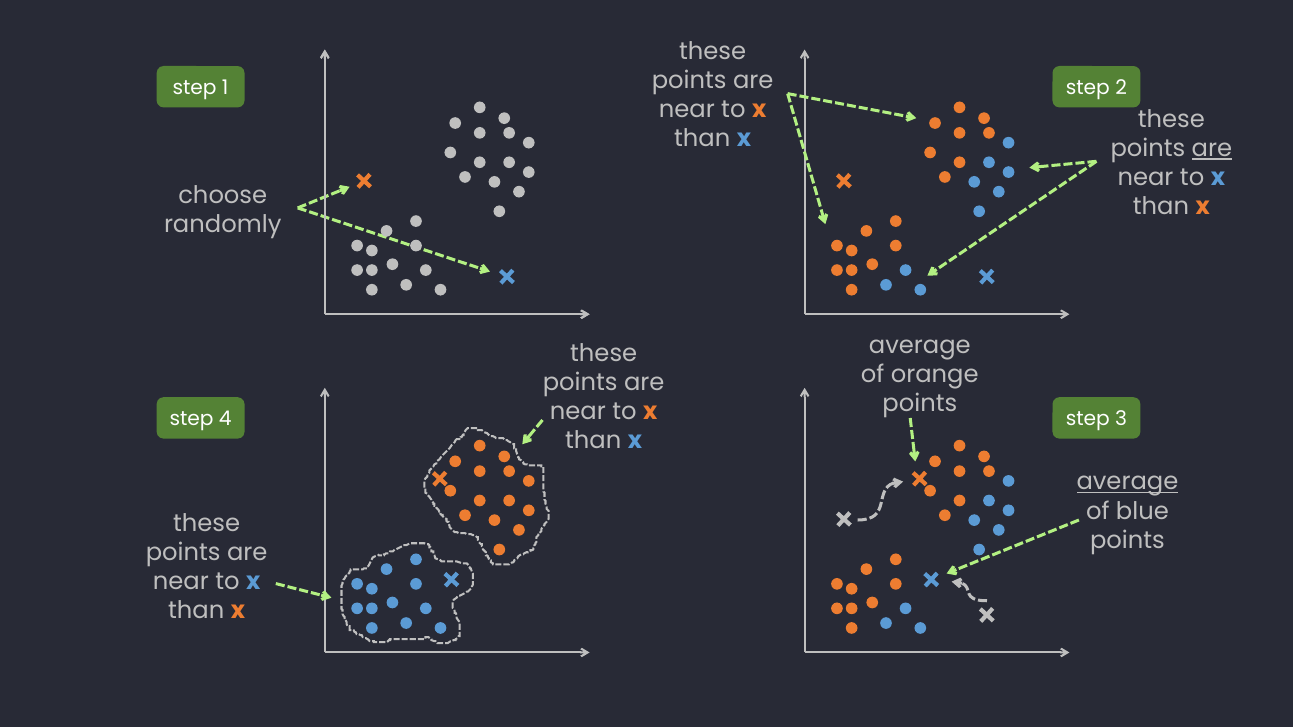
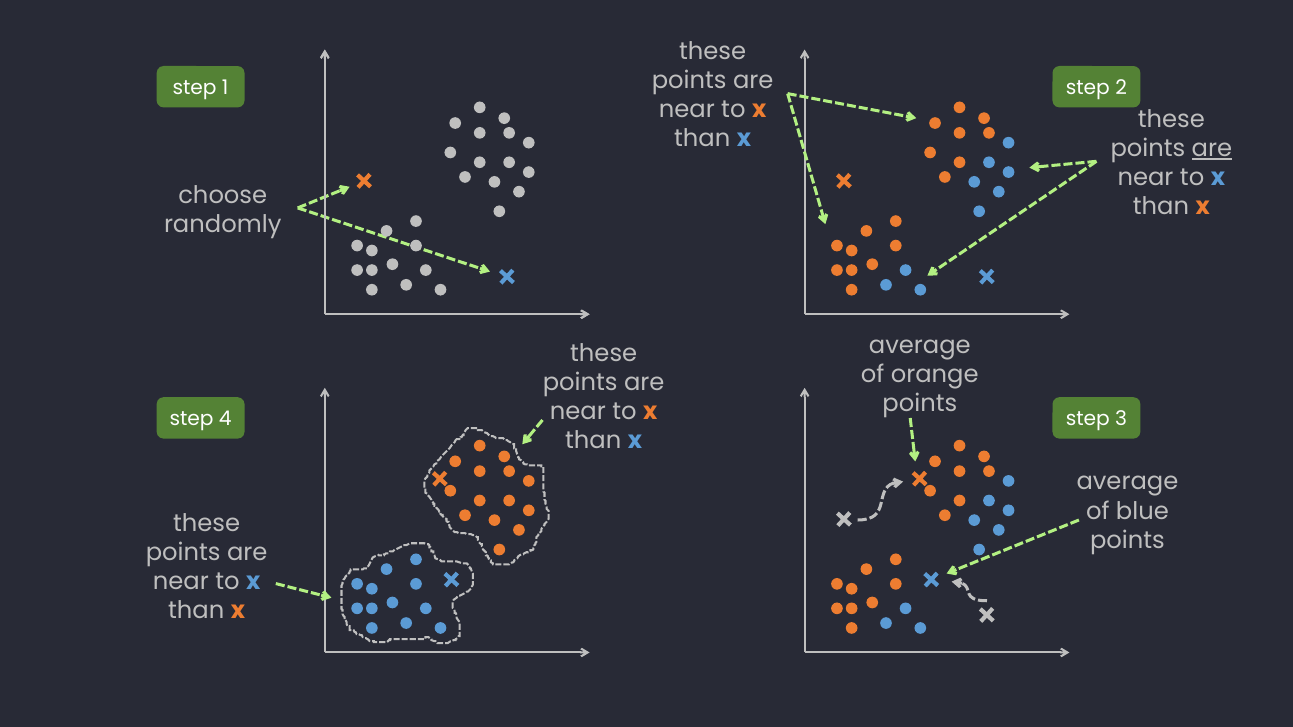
average at (1127, 482) underline: present -> none
